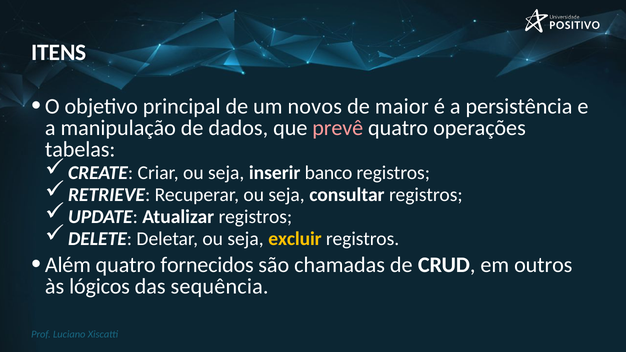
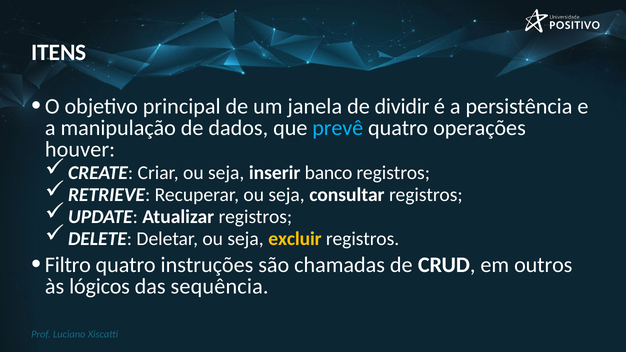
novos: novos -> janela
maior: maior -> dividir
prevê colour: pink -> light blue
tabelas: tabelas -> houver
Além: Além -> Filtro
fornecidos: fornecidos -> instruções
